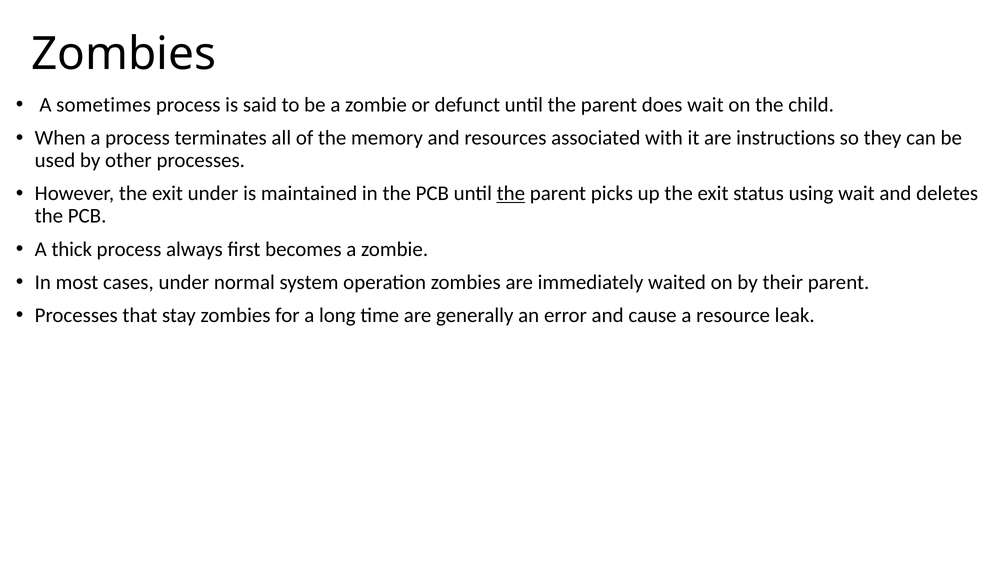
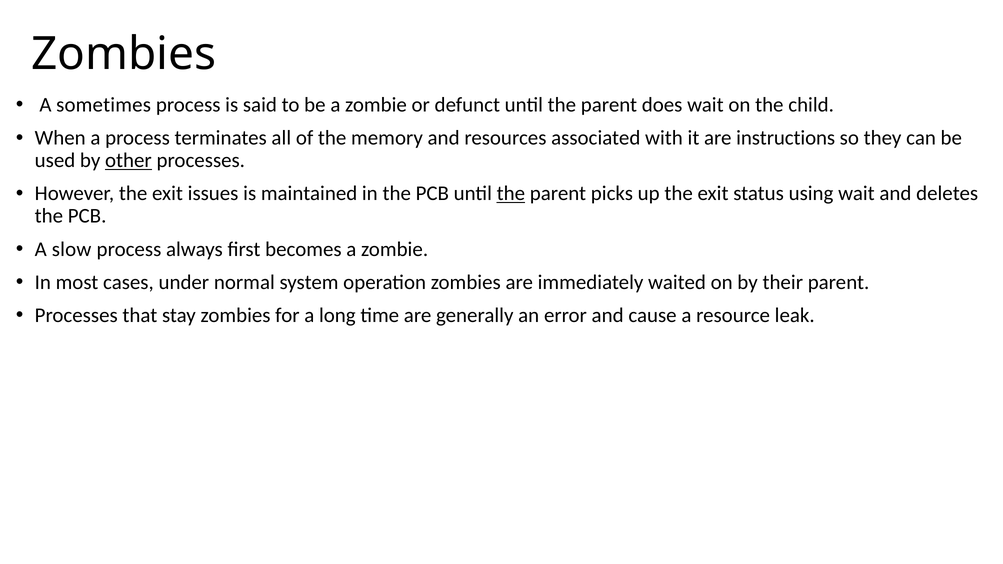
other underline: none -> present
exit under: under -> issues
thick: thick -> slow
